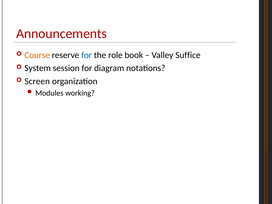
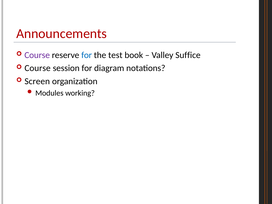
Course at (37, 55) colour: orange -> purple
role: role -> test
System at (38, 68): System -> Course
